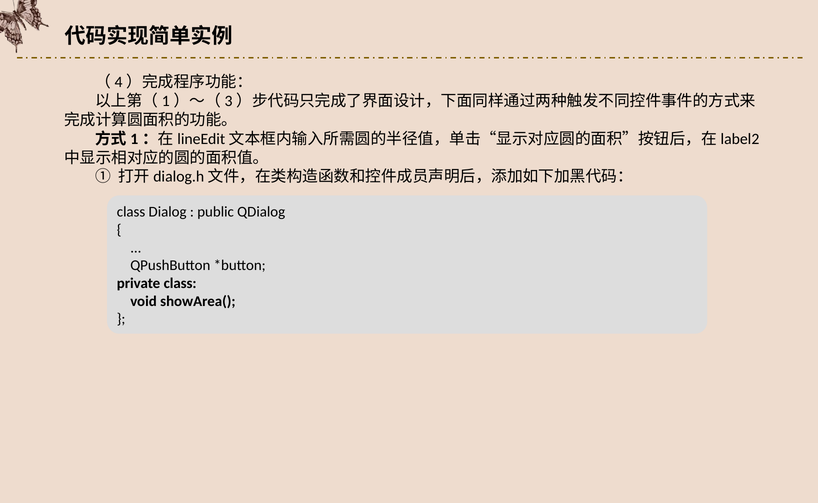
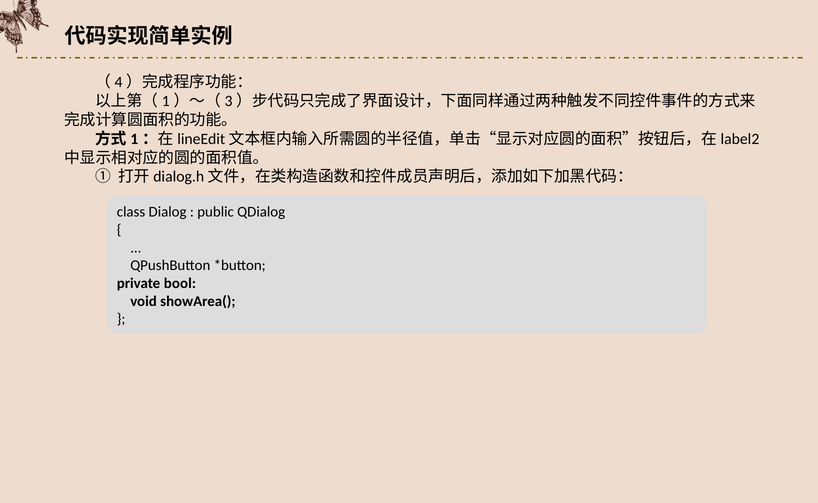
private class: class -> bool
